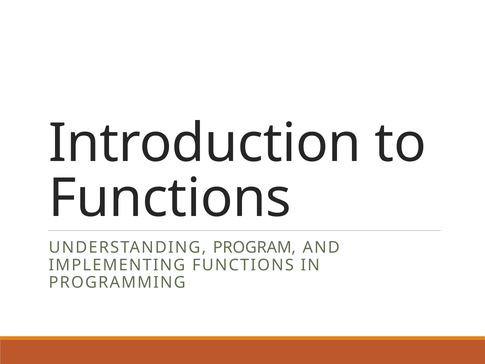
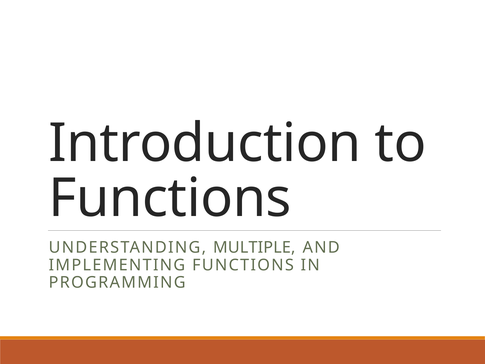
PROGRAM: PROGRAM -> MULTIPLE
